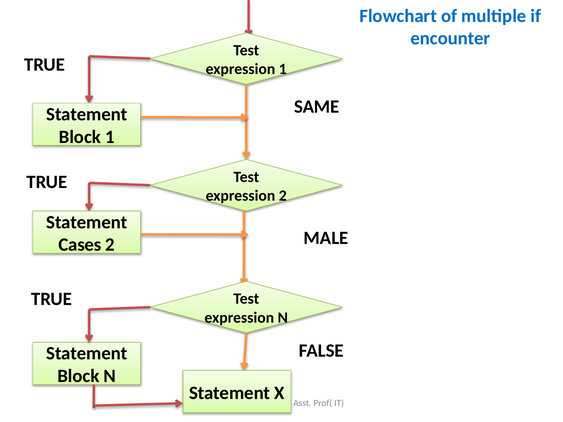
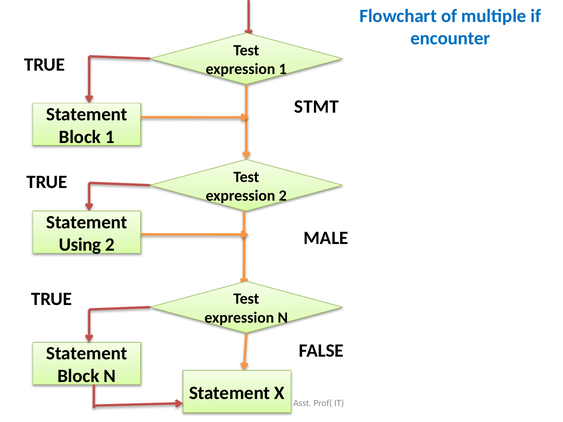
SAME: SAME -> STMT
Cases: Cases -> Using
